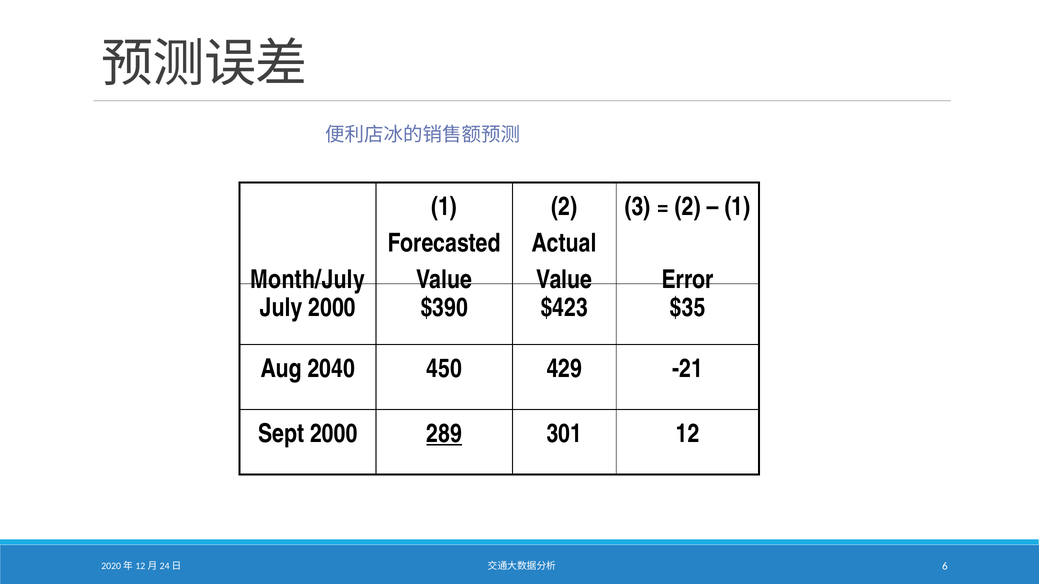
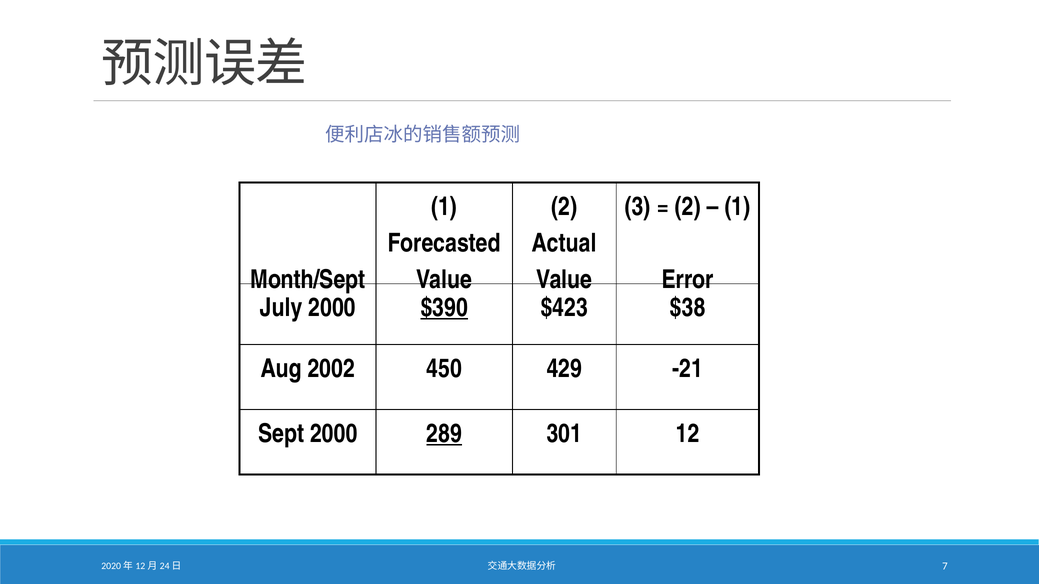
Month/July: Month/July -> Month/Sept
$390 underline: none -> present
$35: $35 -> $38
2040: 2040 -> 2002
6: 6 -> 7
